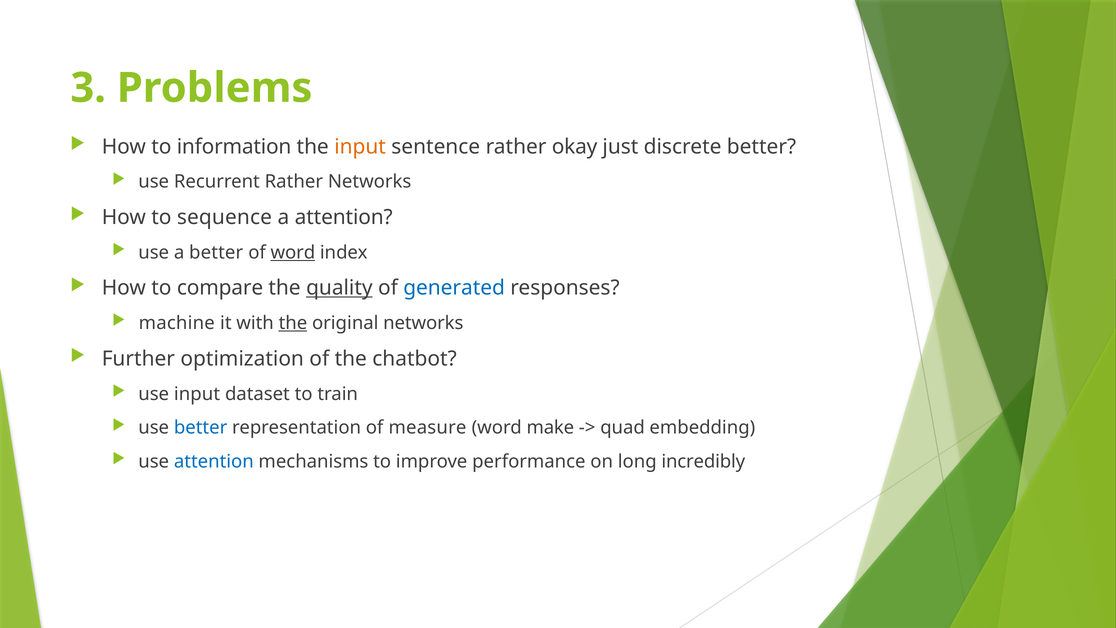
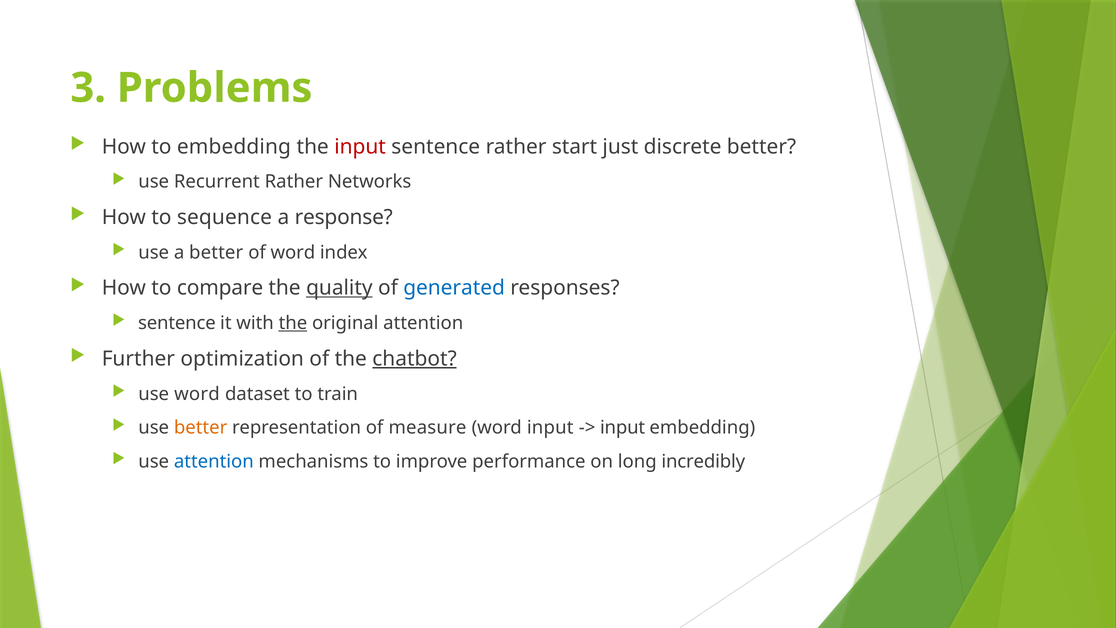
to information: information -> embedding
input at (360, 147) colour: orange -> red
okay: okay -> start
a attention: attention -> response
word at (293, 252) underline: present -> none
machine at (177, 323): machine -> sentence
original networks: networks -> attention
chatbot underline: none -> present
use input: input -> word
better at (201, 428) colour: blue -> orange
word make: make -> input
quad at (623, 428): quad -> input
